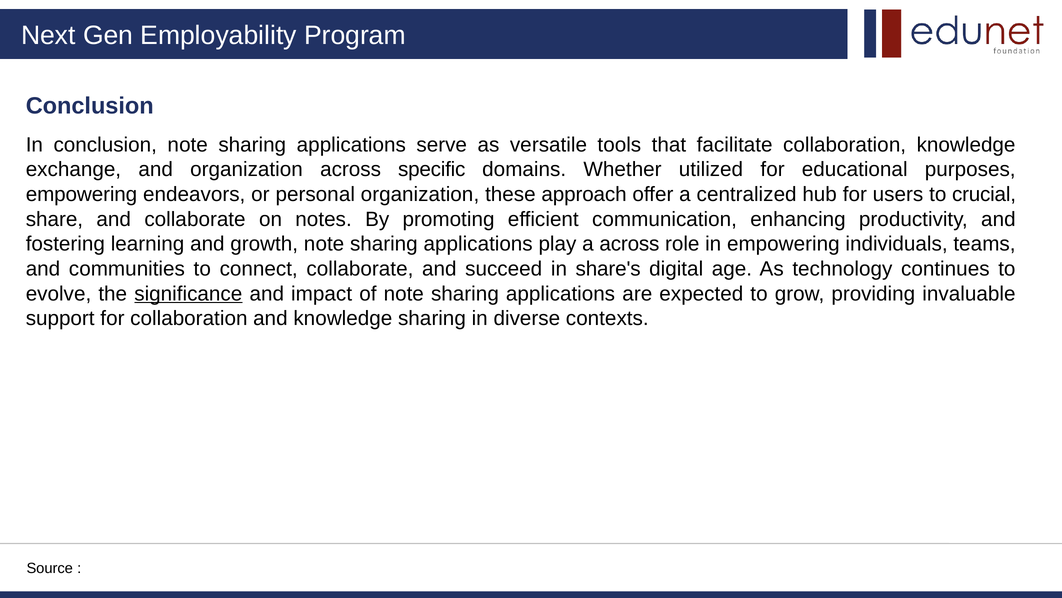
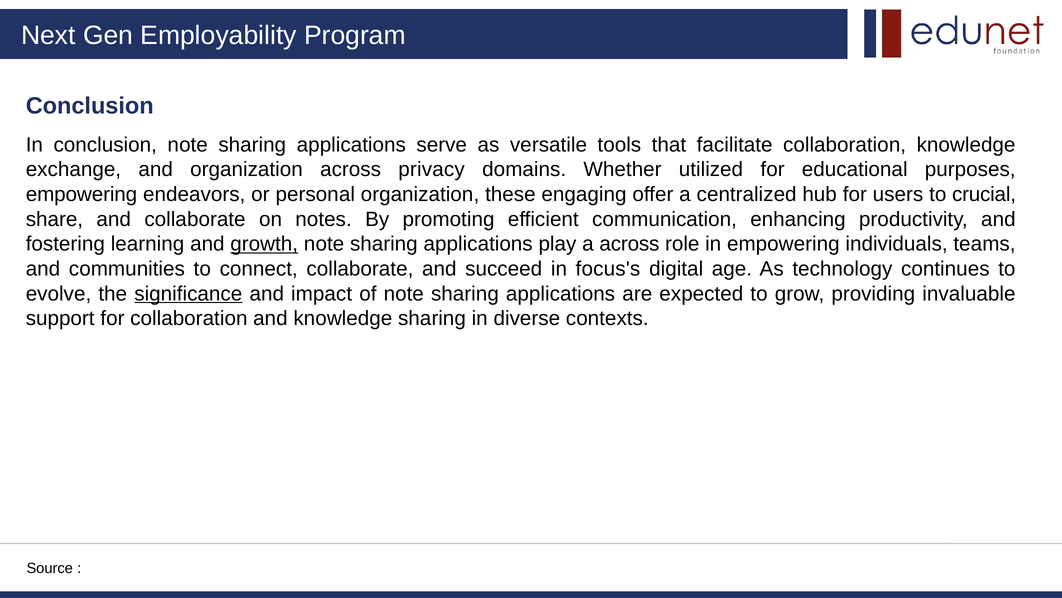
specific: specific -> privacy
approach: approach -> engaging
growth underline: none -> present
share's: share's -> focus's
